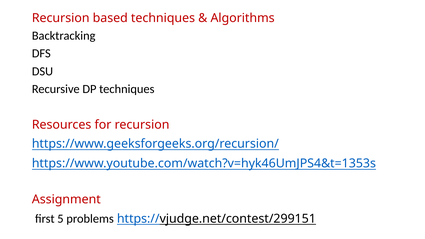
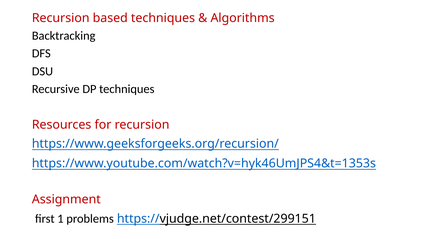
5: 5 -> 1
